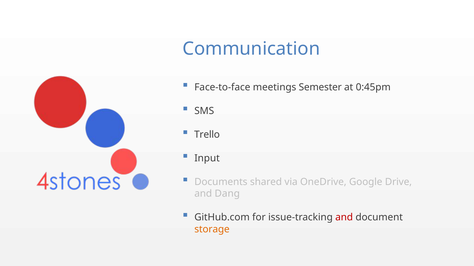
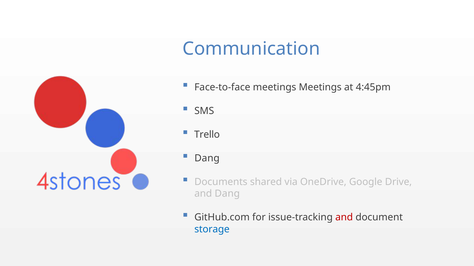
meetings Semester: Semester -> Meetings
0:45pm: 0:45pm -> 4:45pm
Input at (207, 159): Input -> Dang
storage colour: orange -> blue
